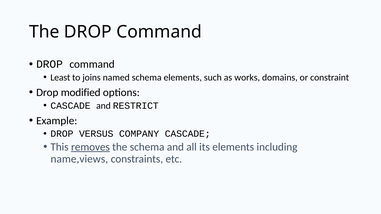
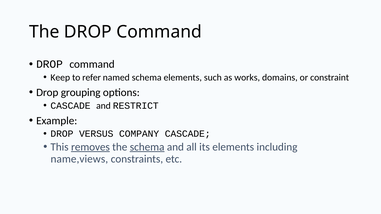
Least: Least -> Keep
joins: joins -> refer
modified: modified -> grouping
schema at (147, 147) underline: none -> present
